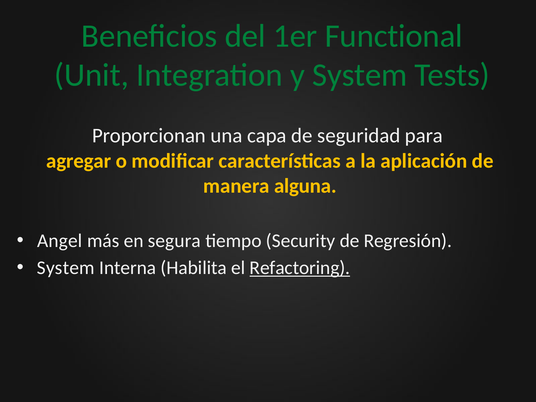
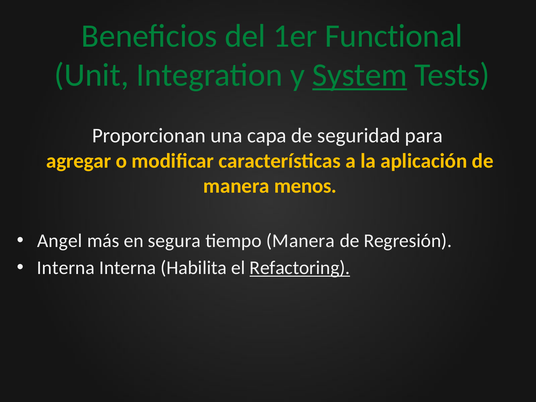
System at (360, 75) underline: none -> present
alguna: alguna -> menos
tiempo Security: Security -> Manera
System at (66, 268): System -> Interna
